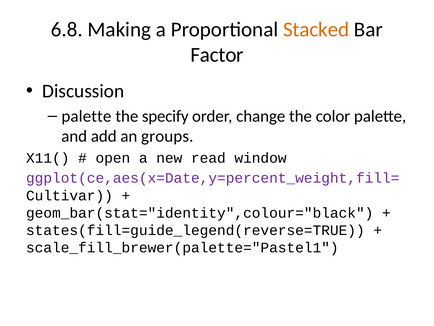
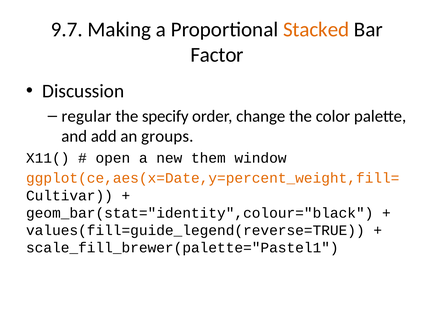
6.8: 6.8 -> 9.7
palette at (86, 116): palette -> regular
read: read -> them
ggplot(ce,aes(x=Date,y=percent_weight,fill= colour: purple -> orange
states(fill=guide_legend(reverse=TRUE: states(fill=guide_legend(reverse=TRUE -> values(fill=guide_legend(reverse=TRUE
